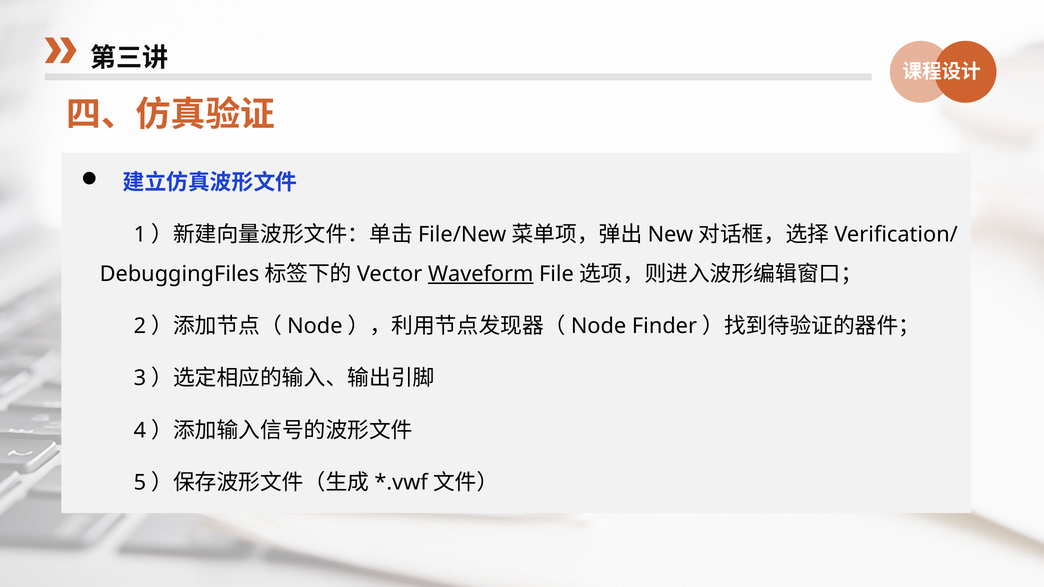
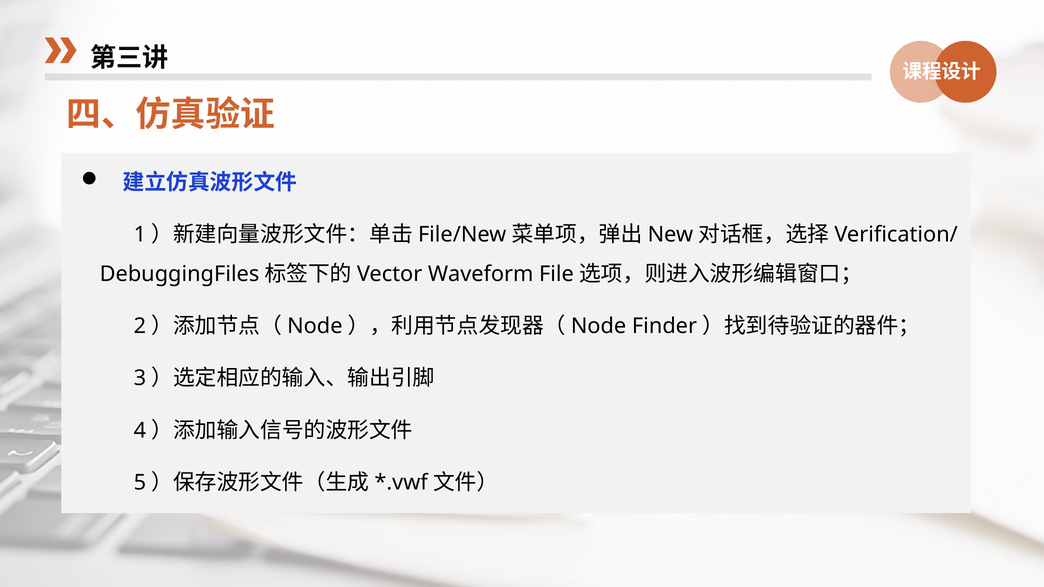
Waveform underline: present -> none
